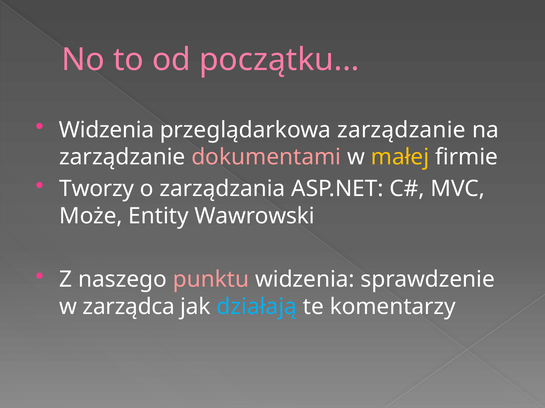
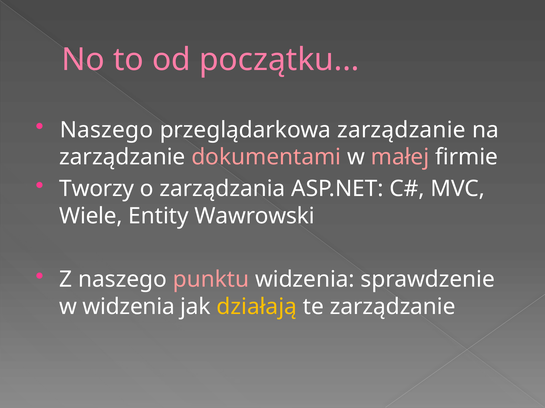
Widzenia at (107, 130): Widzenia -> Naszego
małej colour: yellow -> pink
Może: Może -> Wiele
w zarządca: zarządca -> widzenia
działają colour: light blue -> yellow
te komentarzy: komentarzy -> zarządzanie
